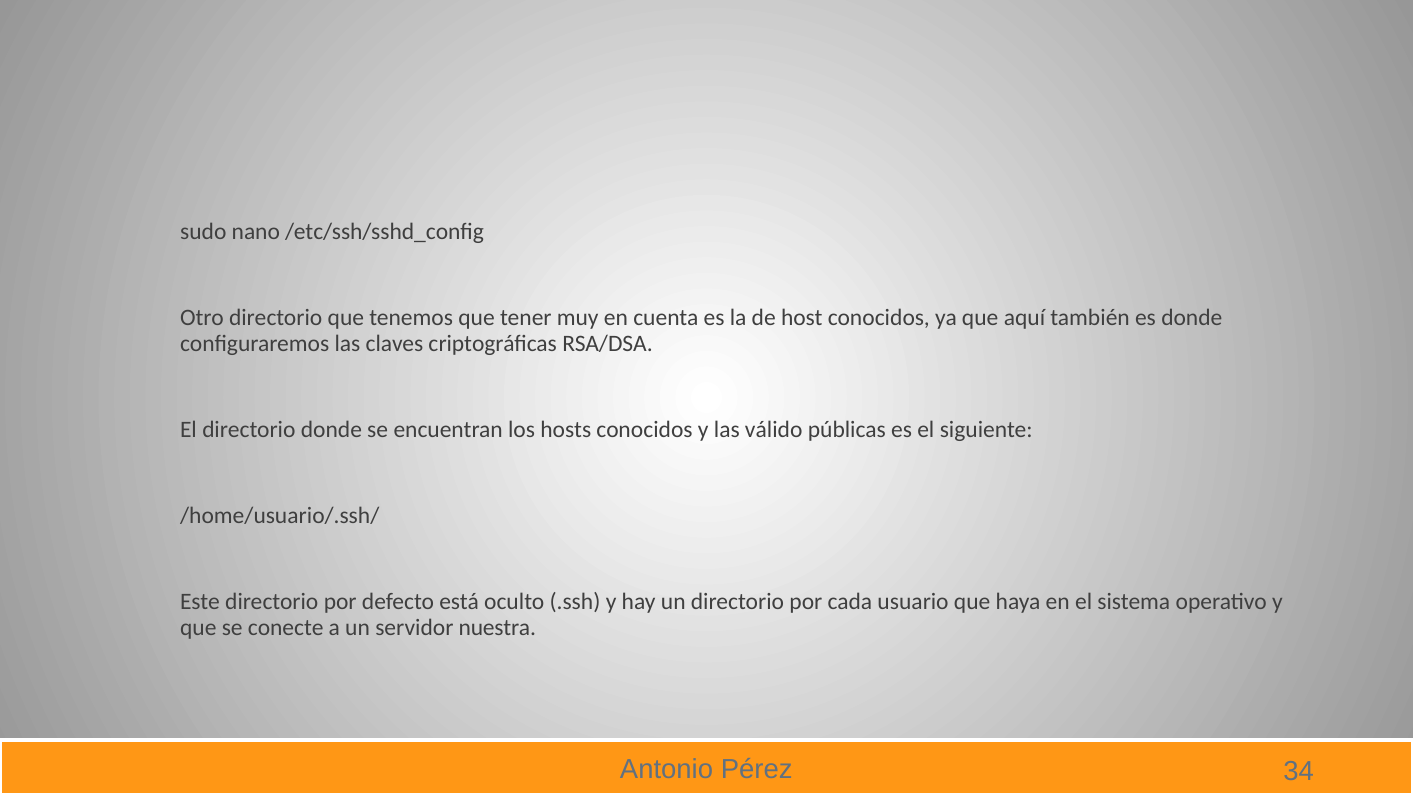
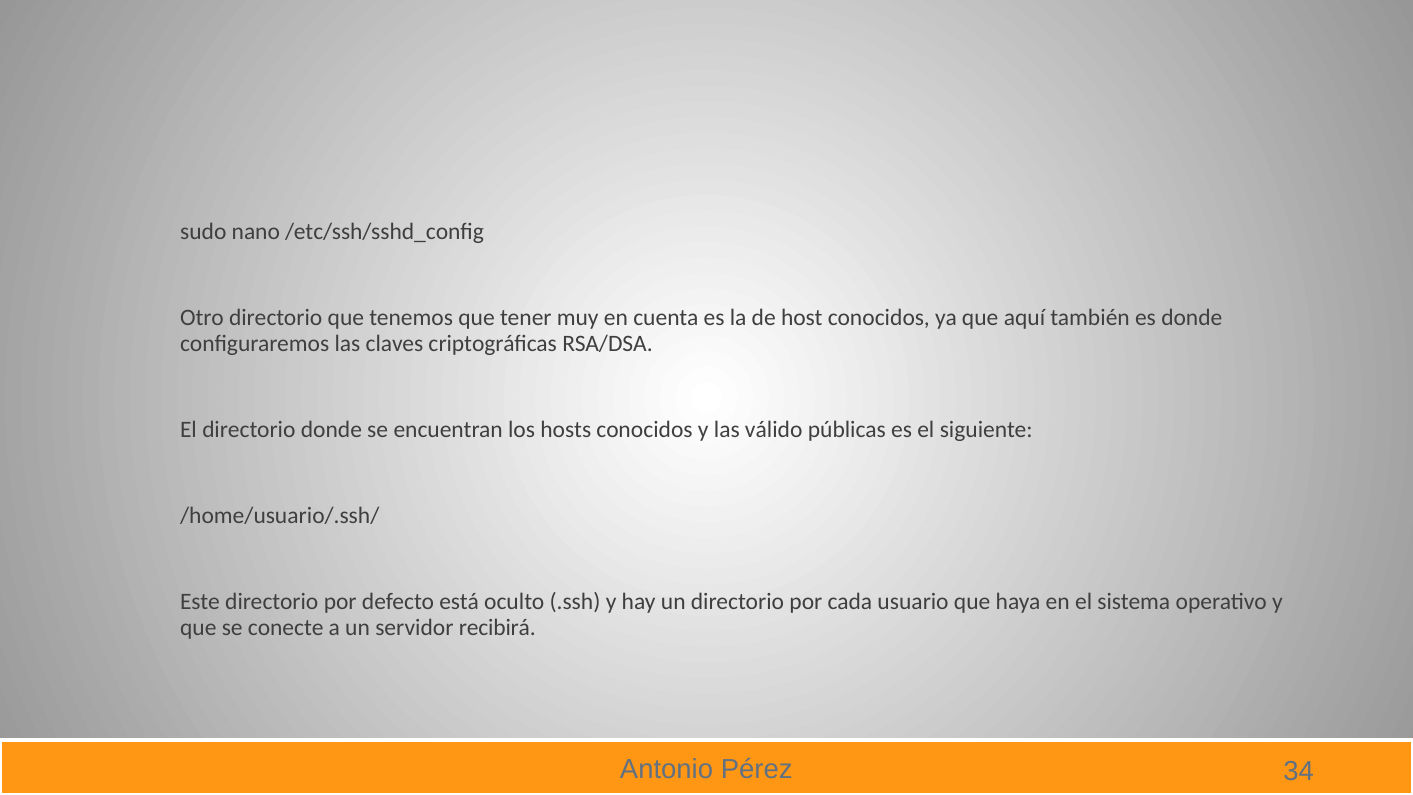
nuestra: nuestra -> recibirá
